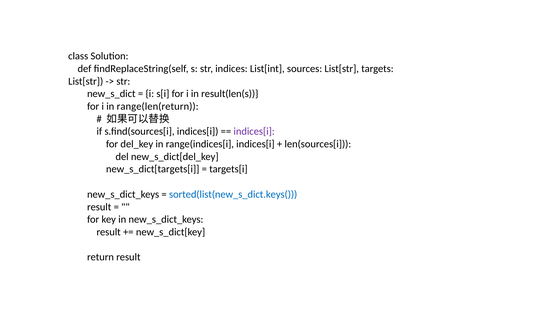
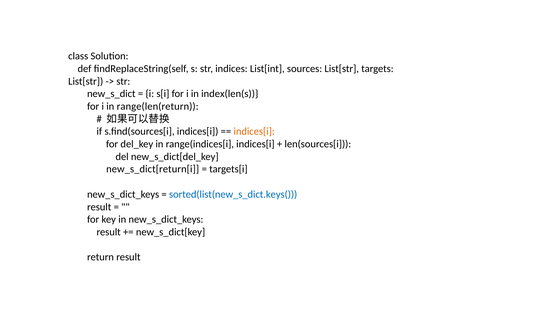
result(len(s: result(len(s -> index(len(s
indices[i at (254, 132) colour: purple -> orange
new_s_dict[targets[i: new_s_dict[targets[i -> new_s_dict[return[i
